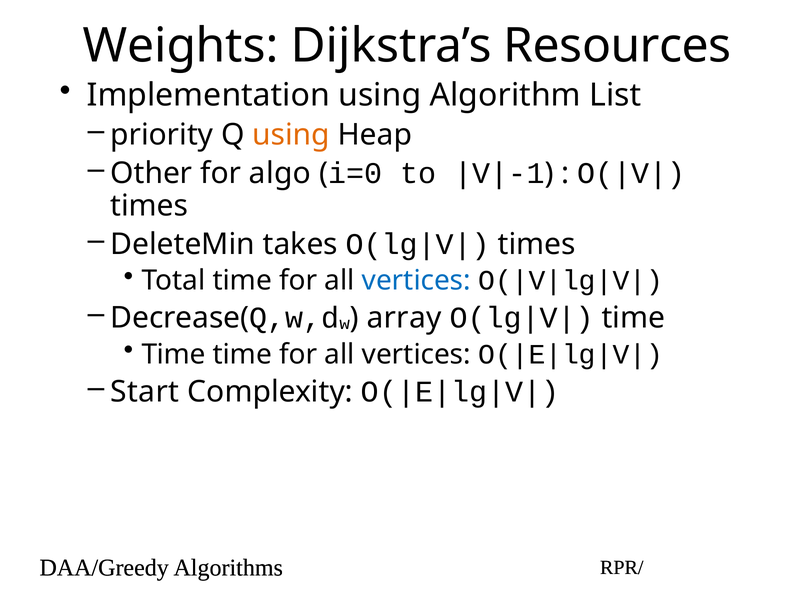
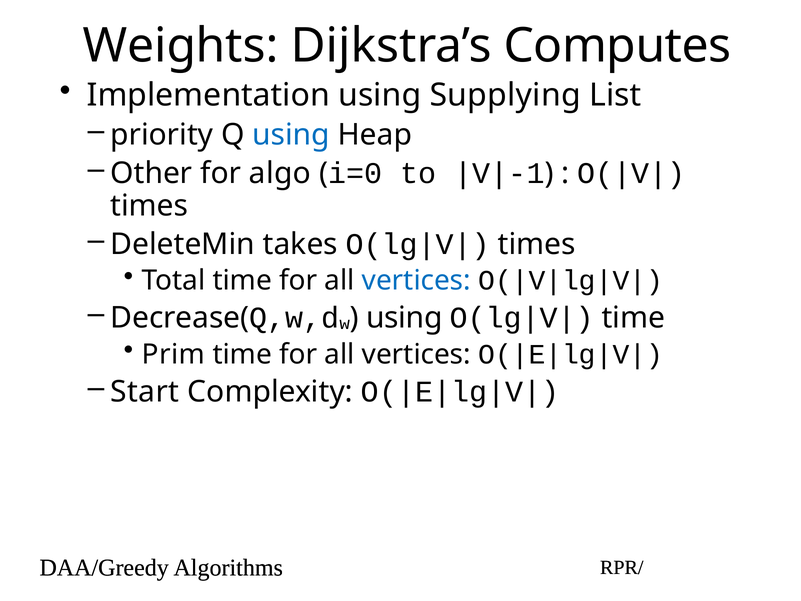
Resources: Resources -> Computes
Algorithm: Algorithm -> Supplying
using at (291, 135) colour: orange -> blue
array at (404, 318): array -> using
Time at (174, 354): Time -> Prim
